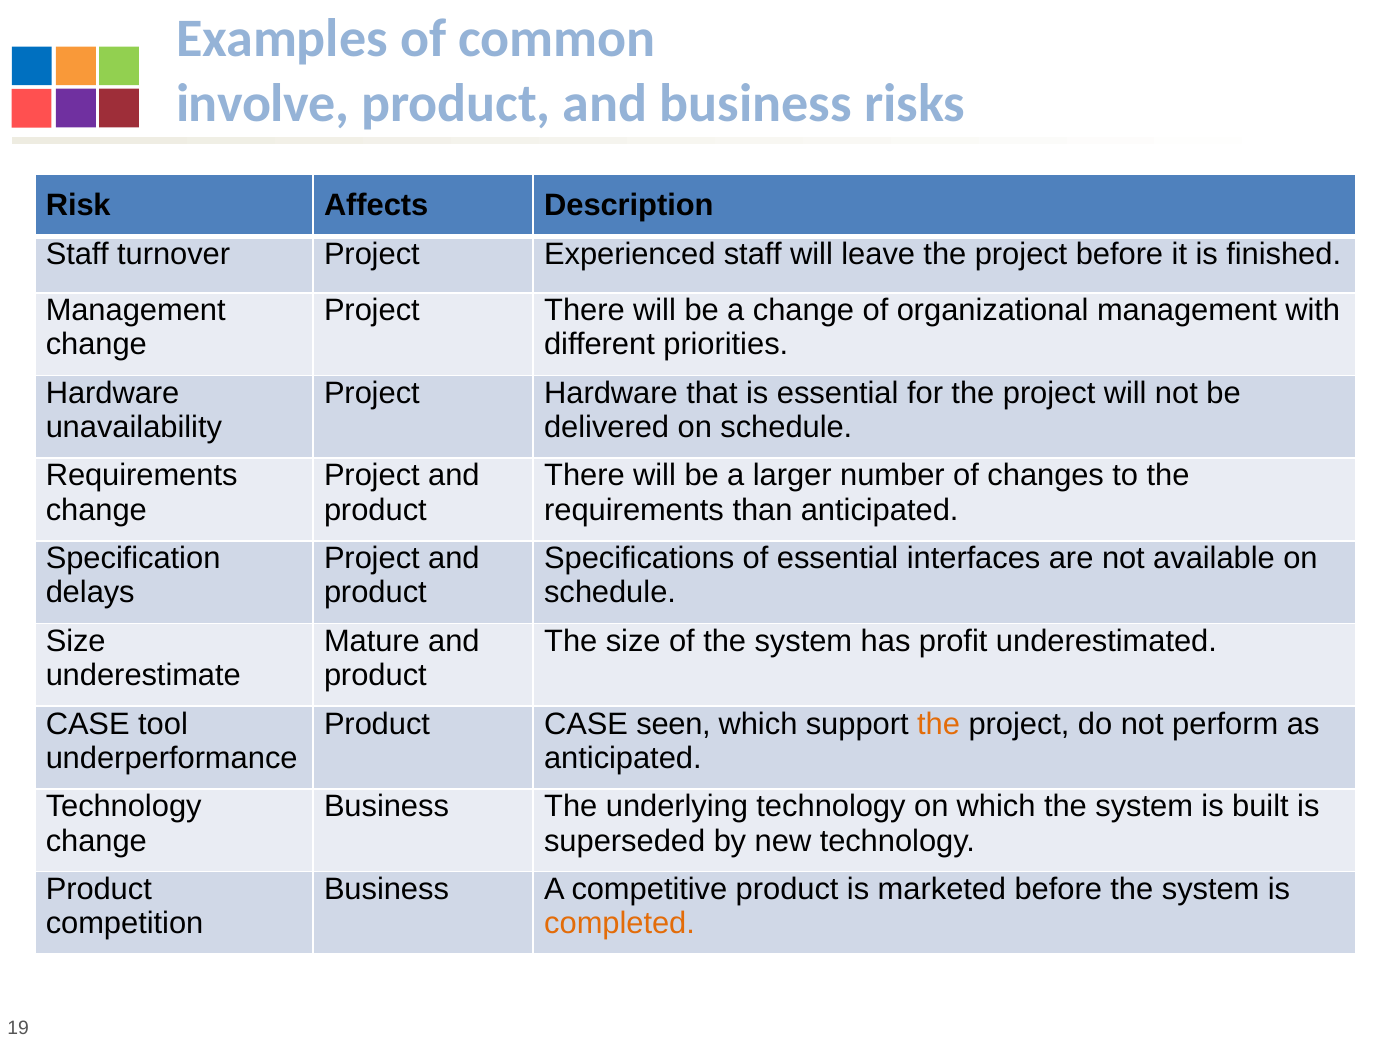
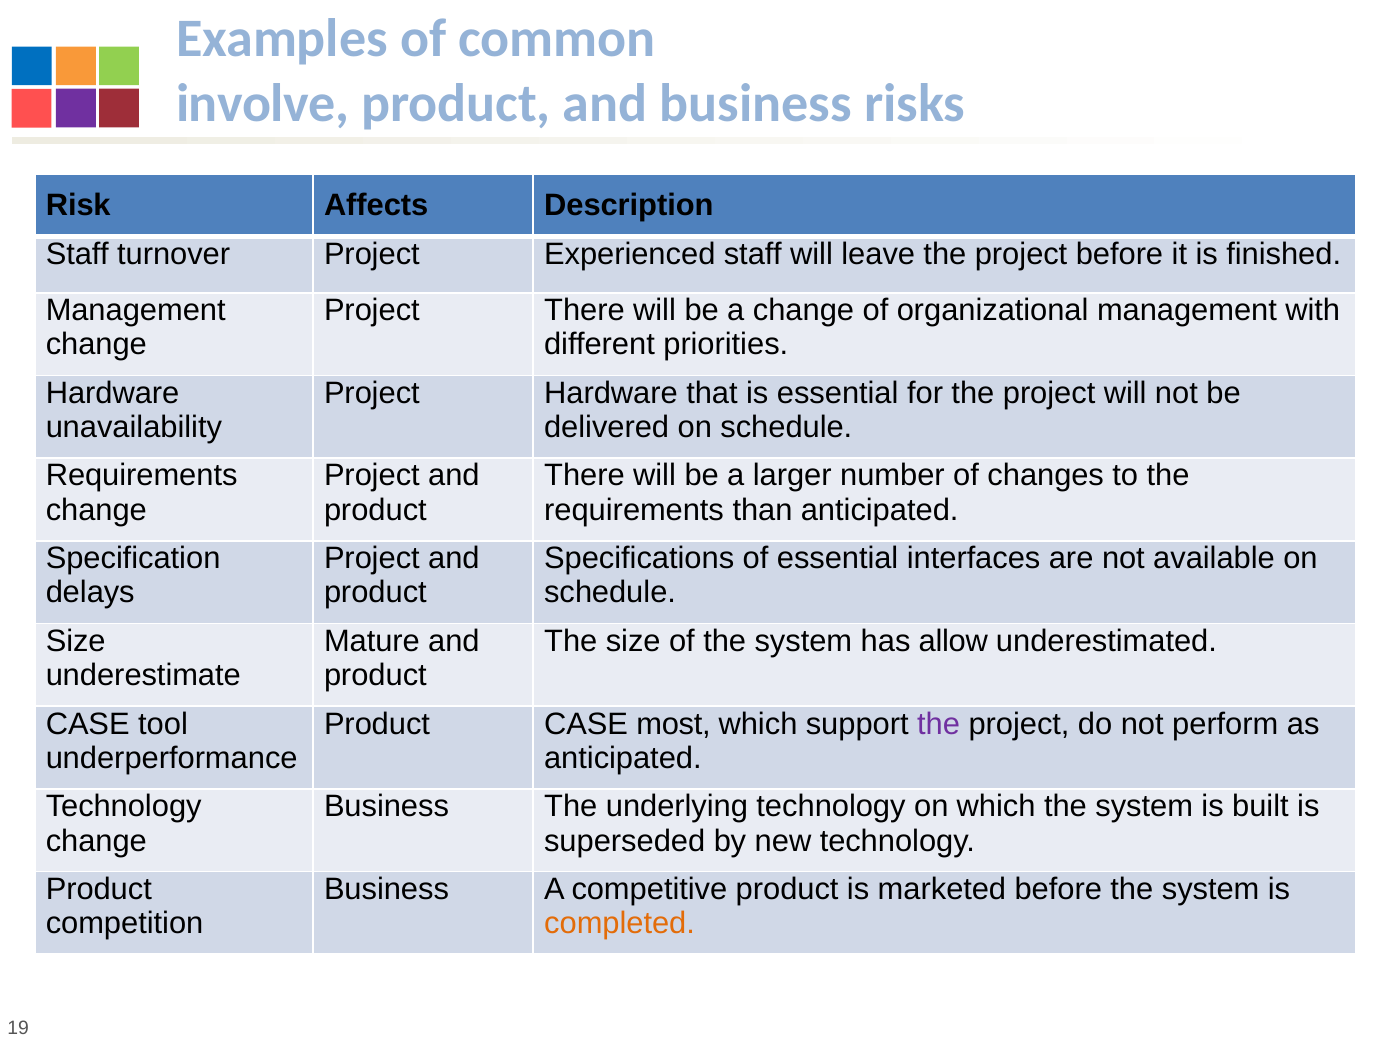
profit: profit -> allow
seen: seen -> most
the at (939, 723) colour: orange -> purple
